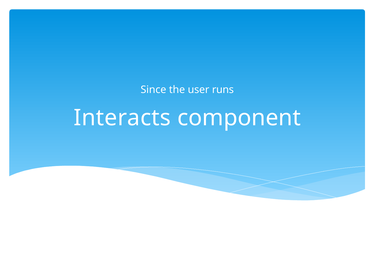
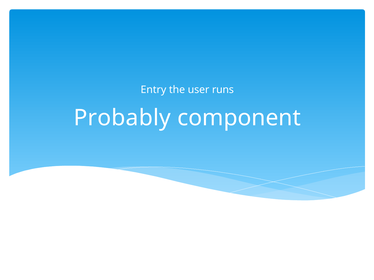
Since: Since -> Entry
Interacts: Interacts -> Probably
